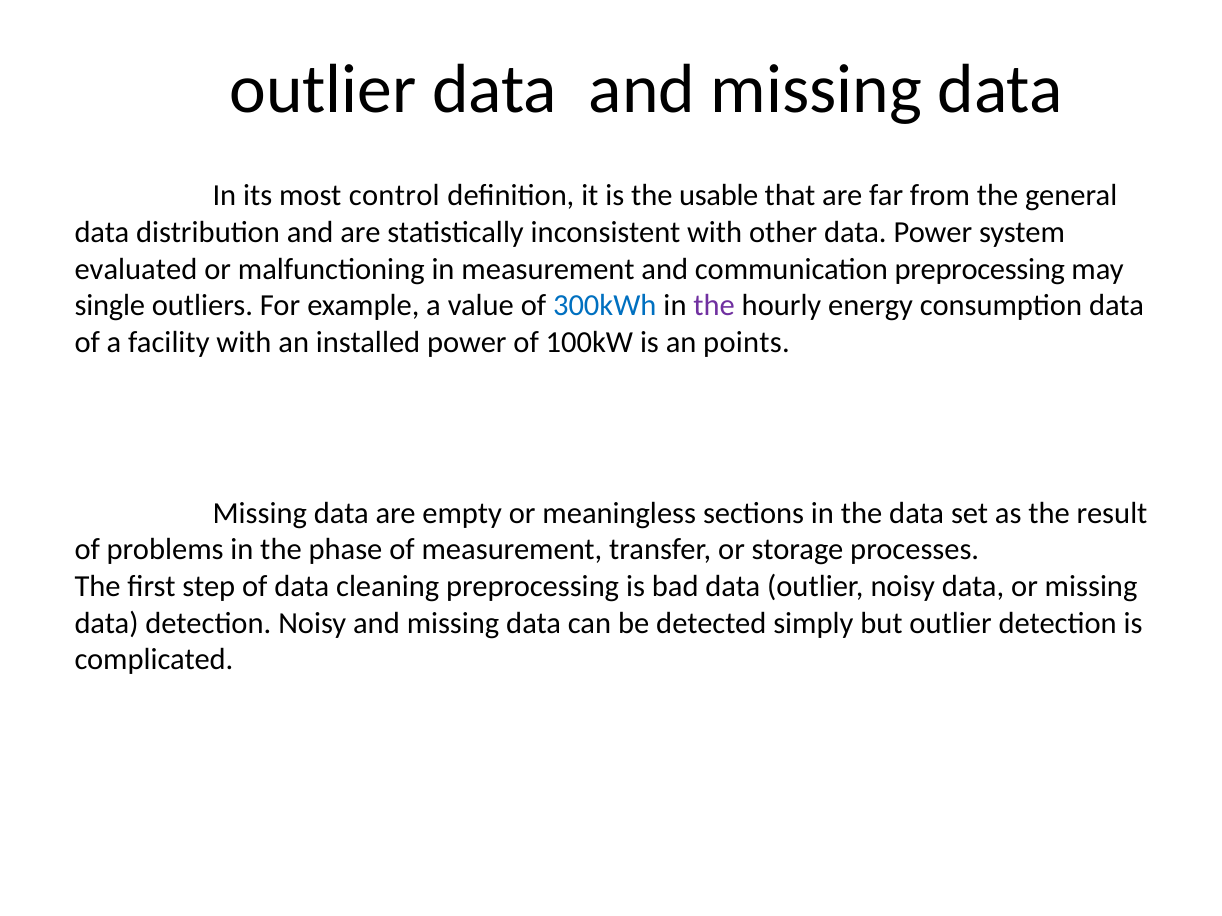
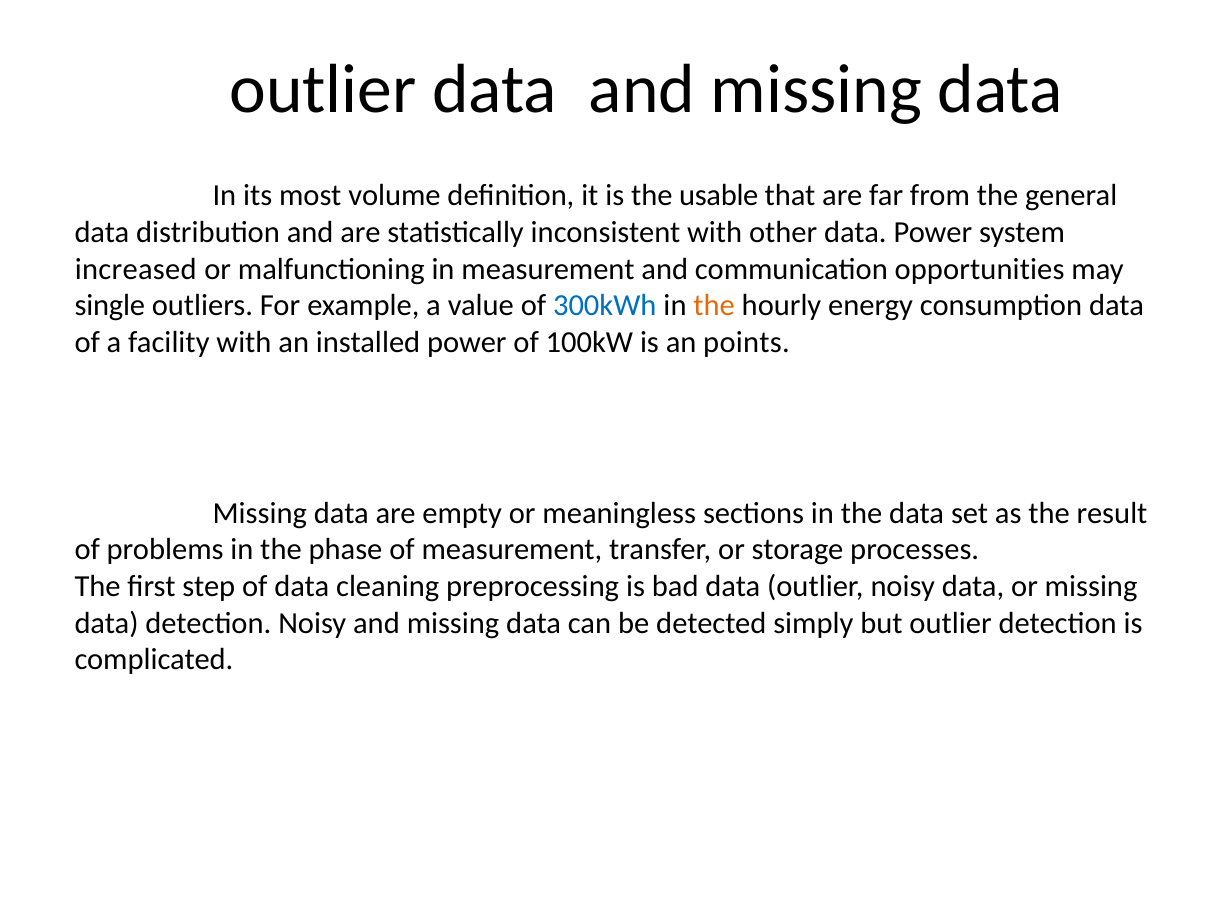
control: control -> volume
evaluated: evaluated -> increased
communication preprocessing: preprocessing -> opportunities
the at (714, 306) colour: purple -> orange
